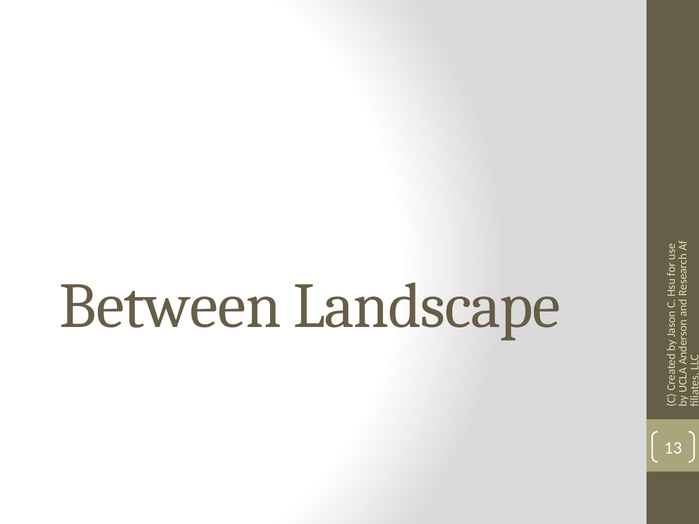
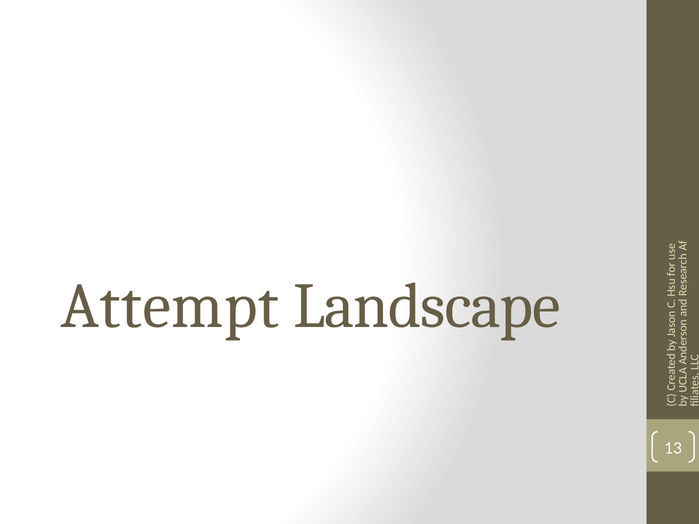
Between: Between -> Attempt
